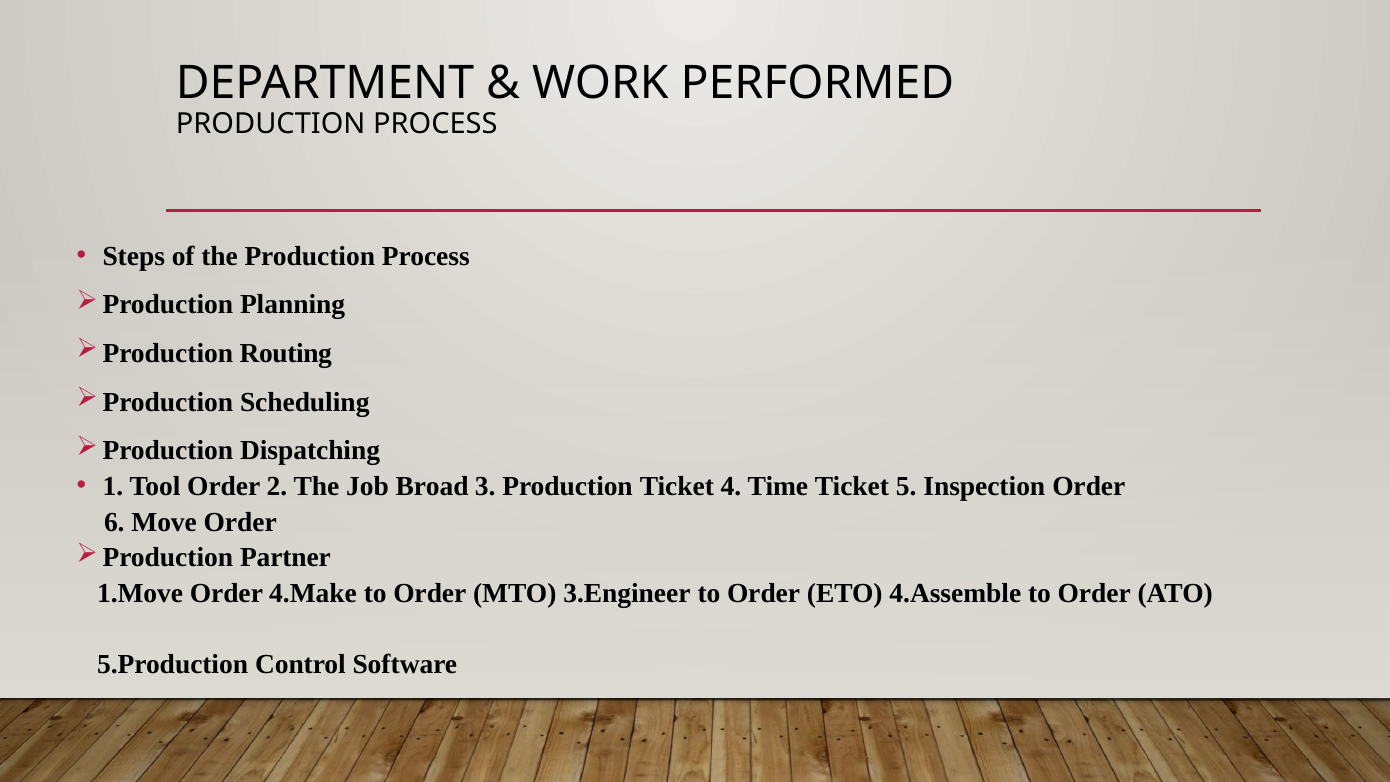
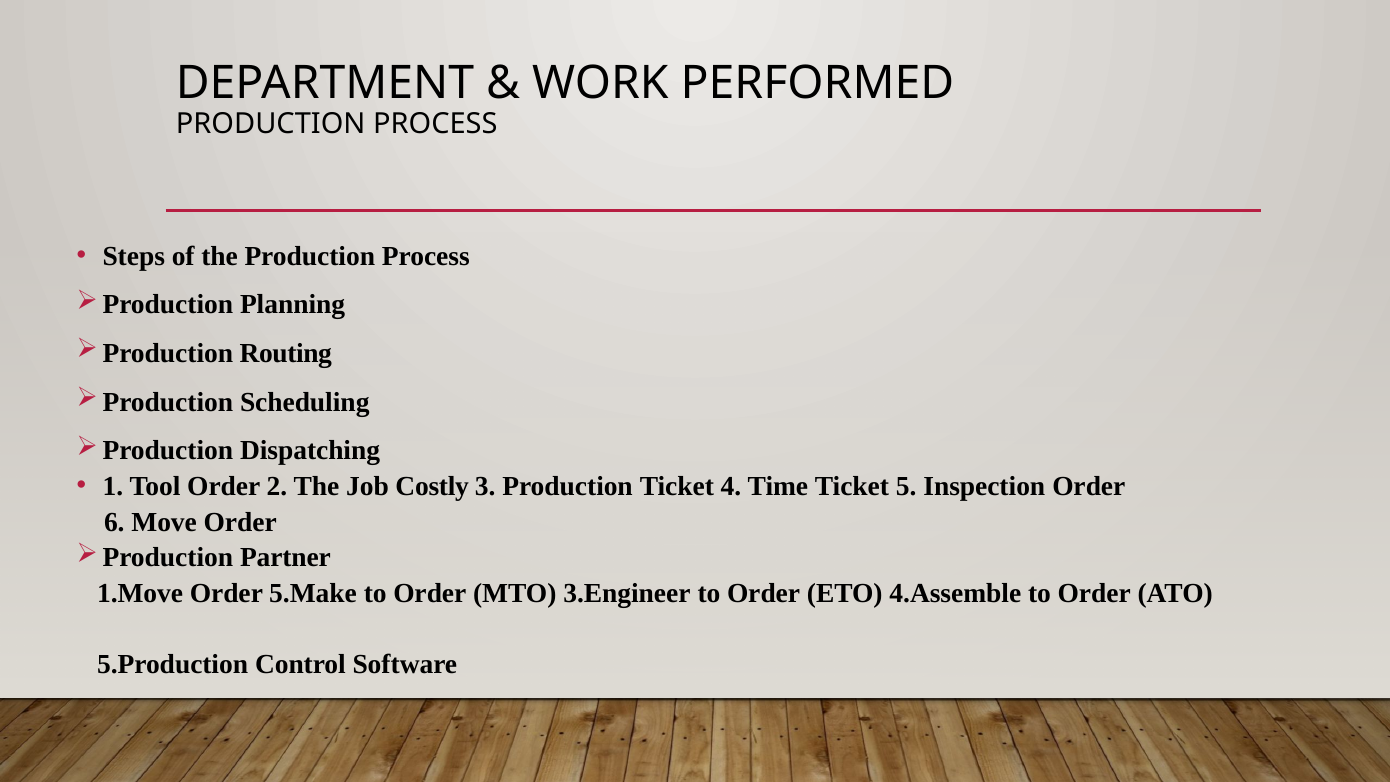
Broad: Broad -> Costly
4.Make: 4.Make -> 5.Make
